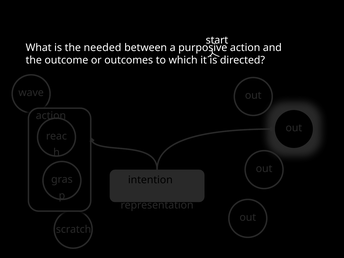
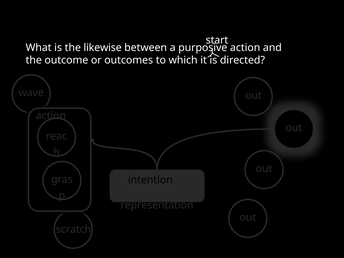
needed: needed -> likewise
